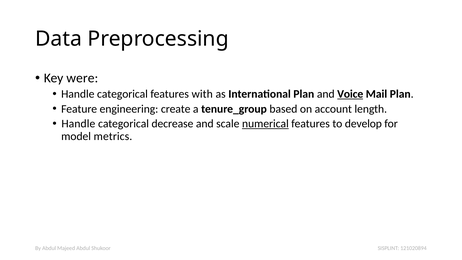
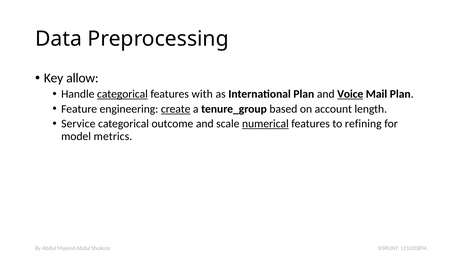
were: were -> allow
categorical at (122, 94) underline: none -> present
create underline: none -> present
Handle at (78, 124): Handle -> Service
decrease: decrease -> outcome
develop: develop -> refining
